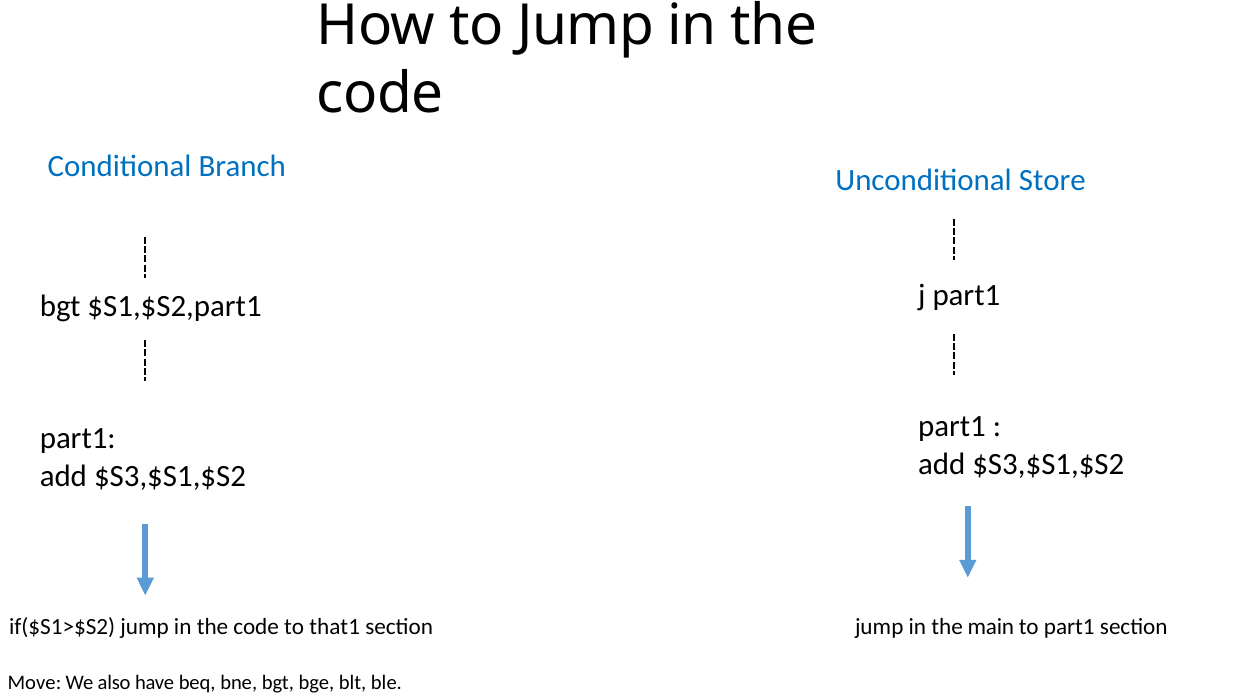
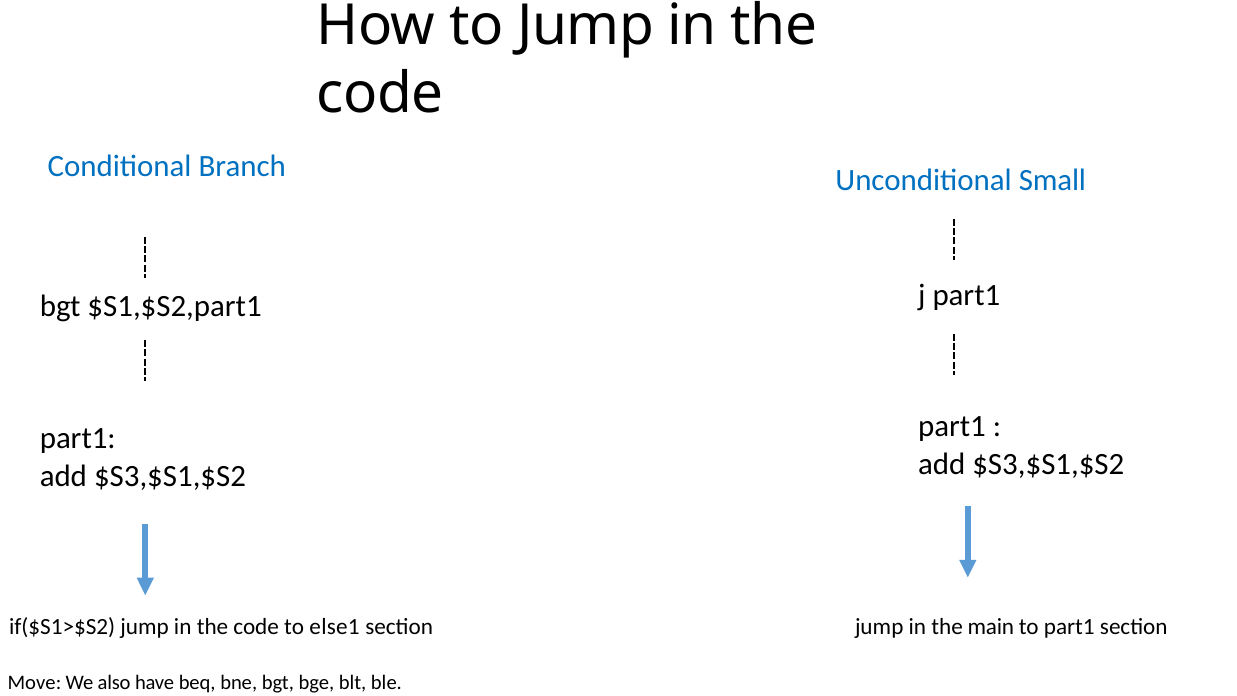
Store: Store -> Small
that1: that1 -> else1
